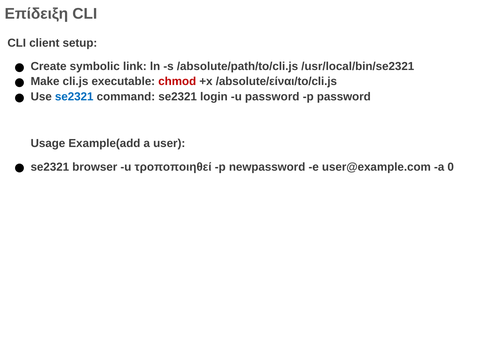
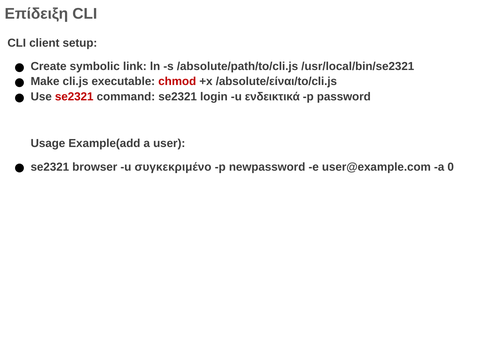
se2321 at (74, 97) colour: blue -> red
u password: password -> ενδεικτικά
τροποποιηθεί: τροποποιηθεί -> συγκεκριμένο
